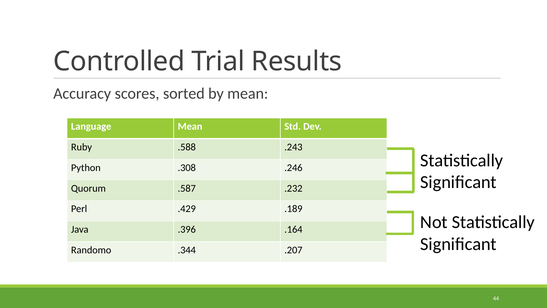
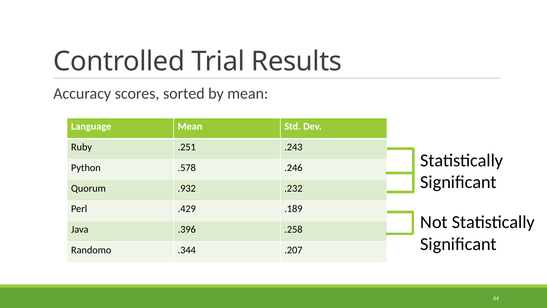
.588: .588 -> .251
.308: .308 -> .578
.587: .587 -> .932
.164: .164 -> .258
